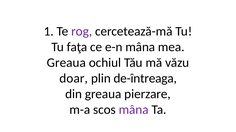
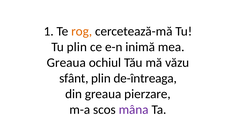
rog colour: purple -> orange
Tu faţa: faţa -> plin
e-n mâna: mâna -> inimă
doar: doar -> sfânt
